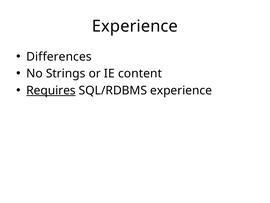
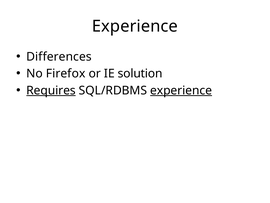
Strings: Strings -> Firefox
content: content -> solution
experience at (181, 90) underline: none -> present
